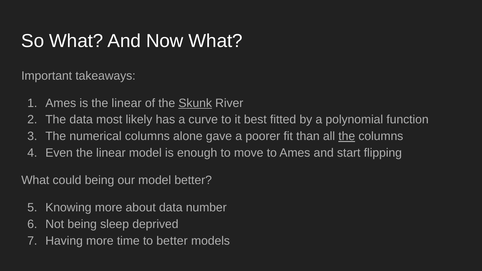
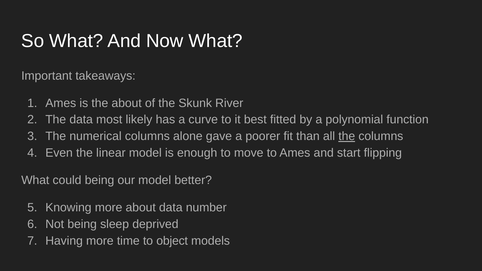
is the linear: linear -> about
Skunk underline: present -> none
to better: better -> object
